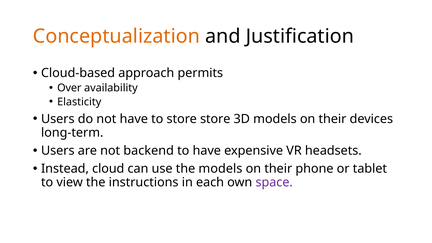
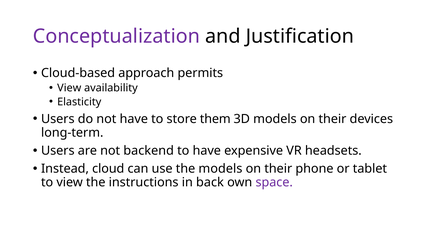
Conceptualization colour: orange -> purple
Over at (69, 88): Over -> View
store store: store -> them
each: each -> back
